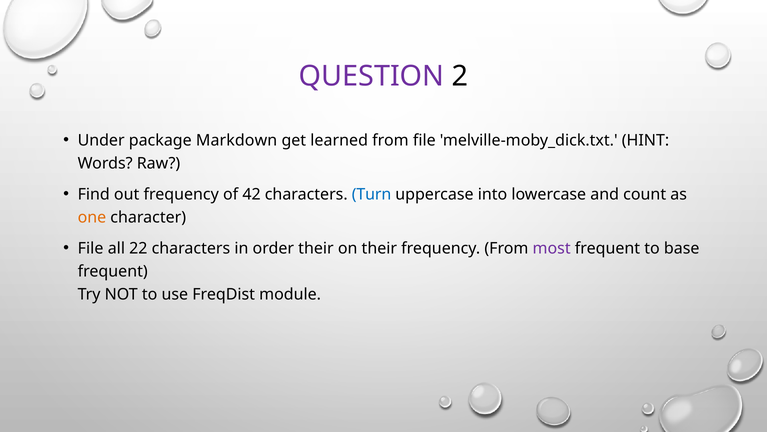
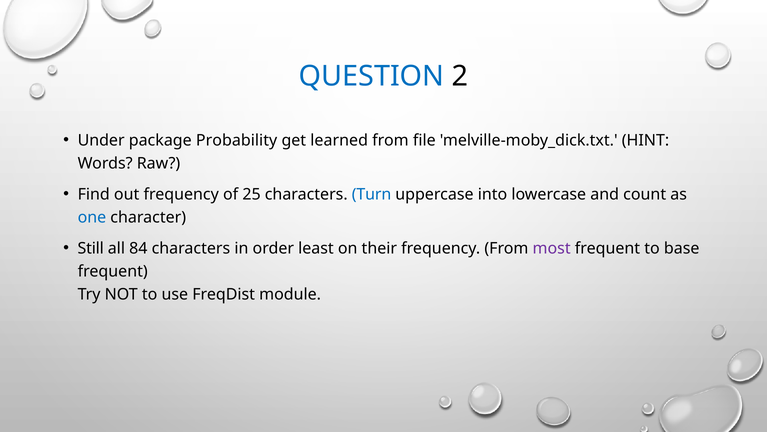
QUESTION colour: purple -> blue
Markdown: Markdown -> Probability
42: 42 -> 25
one colour: orange -> blue
File at (91, 248): File -> Still
22: 22 -> 84
order their: their -> least
